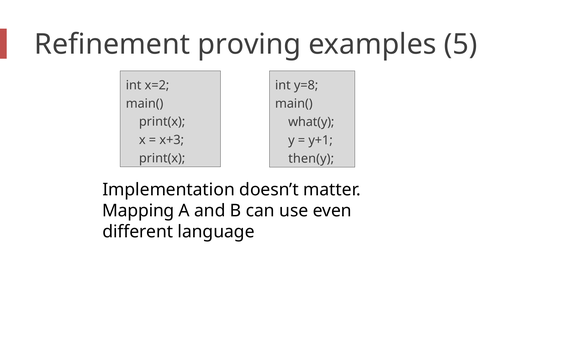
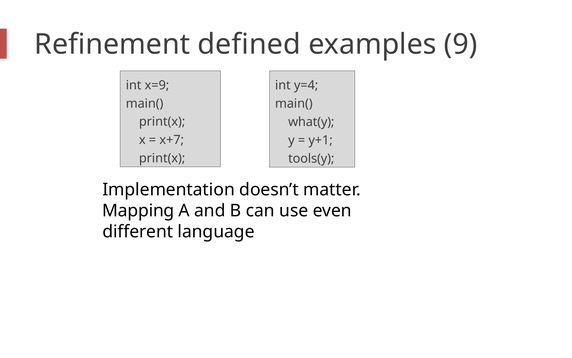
proving: proving -> defined
5: 5 -> 9
x=2: x=2 -> x=9
y=8: y=8 -> y=4
x+3: x+3 -> x+7
then(y: then(y -> tools(y
